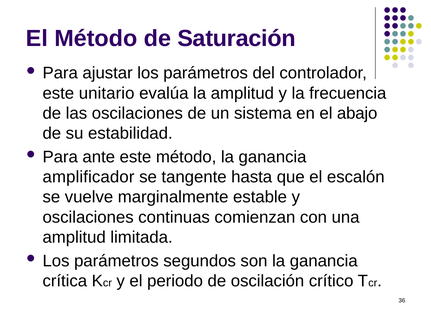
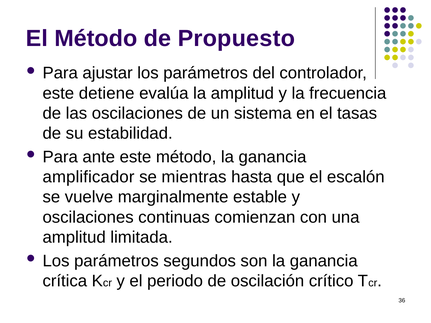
Saturación: Saturación -> Propuesto
unitario: unitario -> detiene
abajo: abajo -> tasas
tangente: tangente -> mientras
